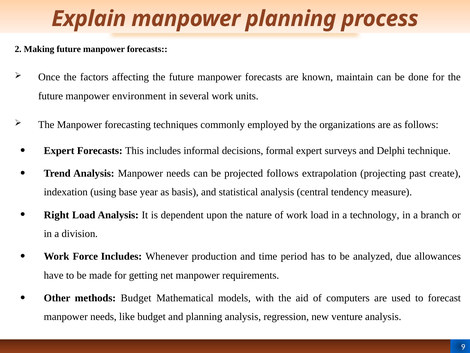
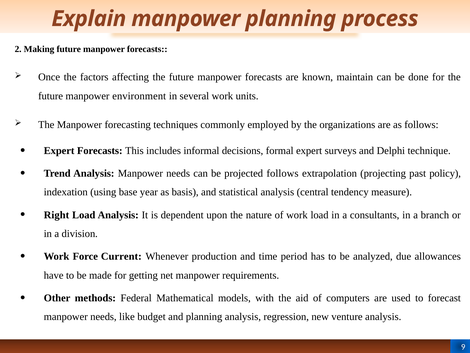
create: create -> policy
technology: technology -> consultants
Force Includes: Includes -> Current
methods Budget: Budget -> Federal
